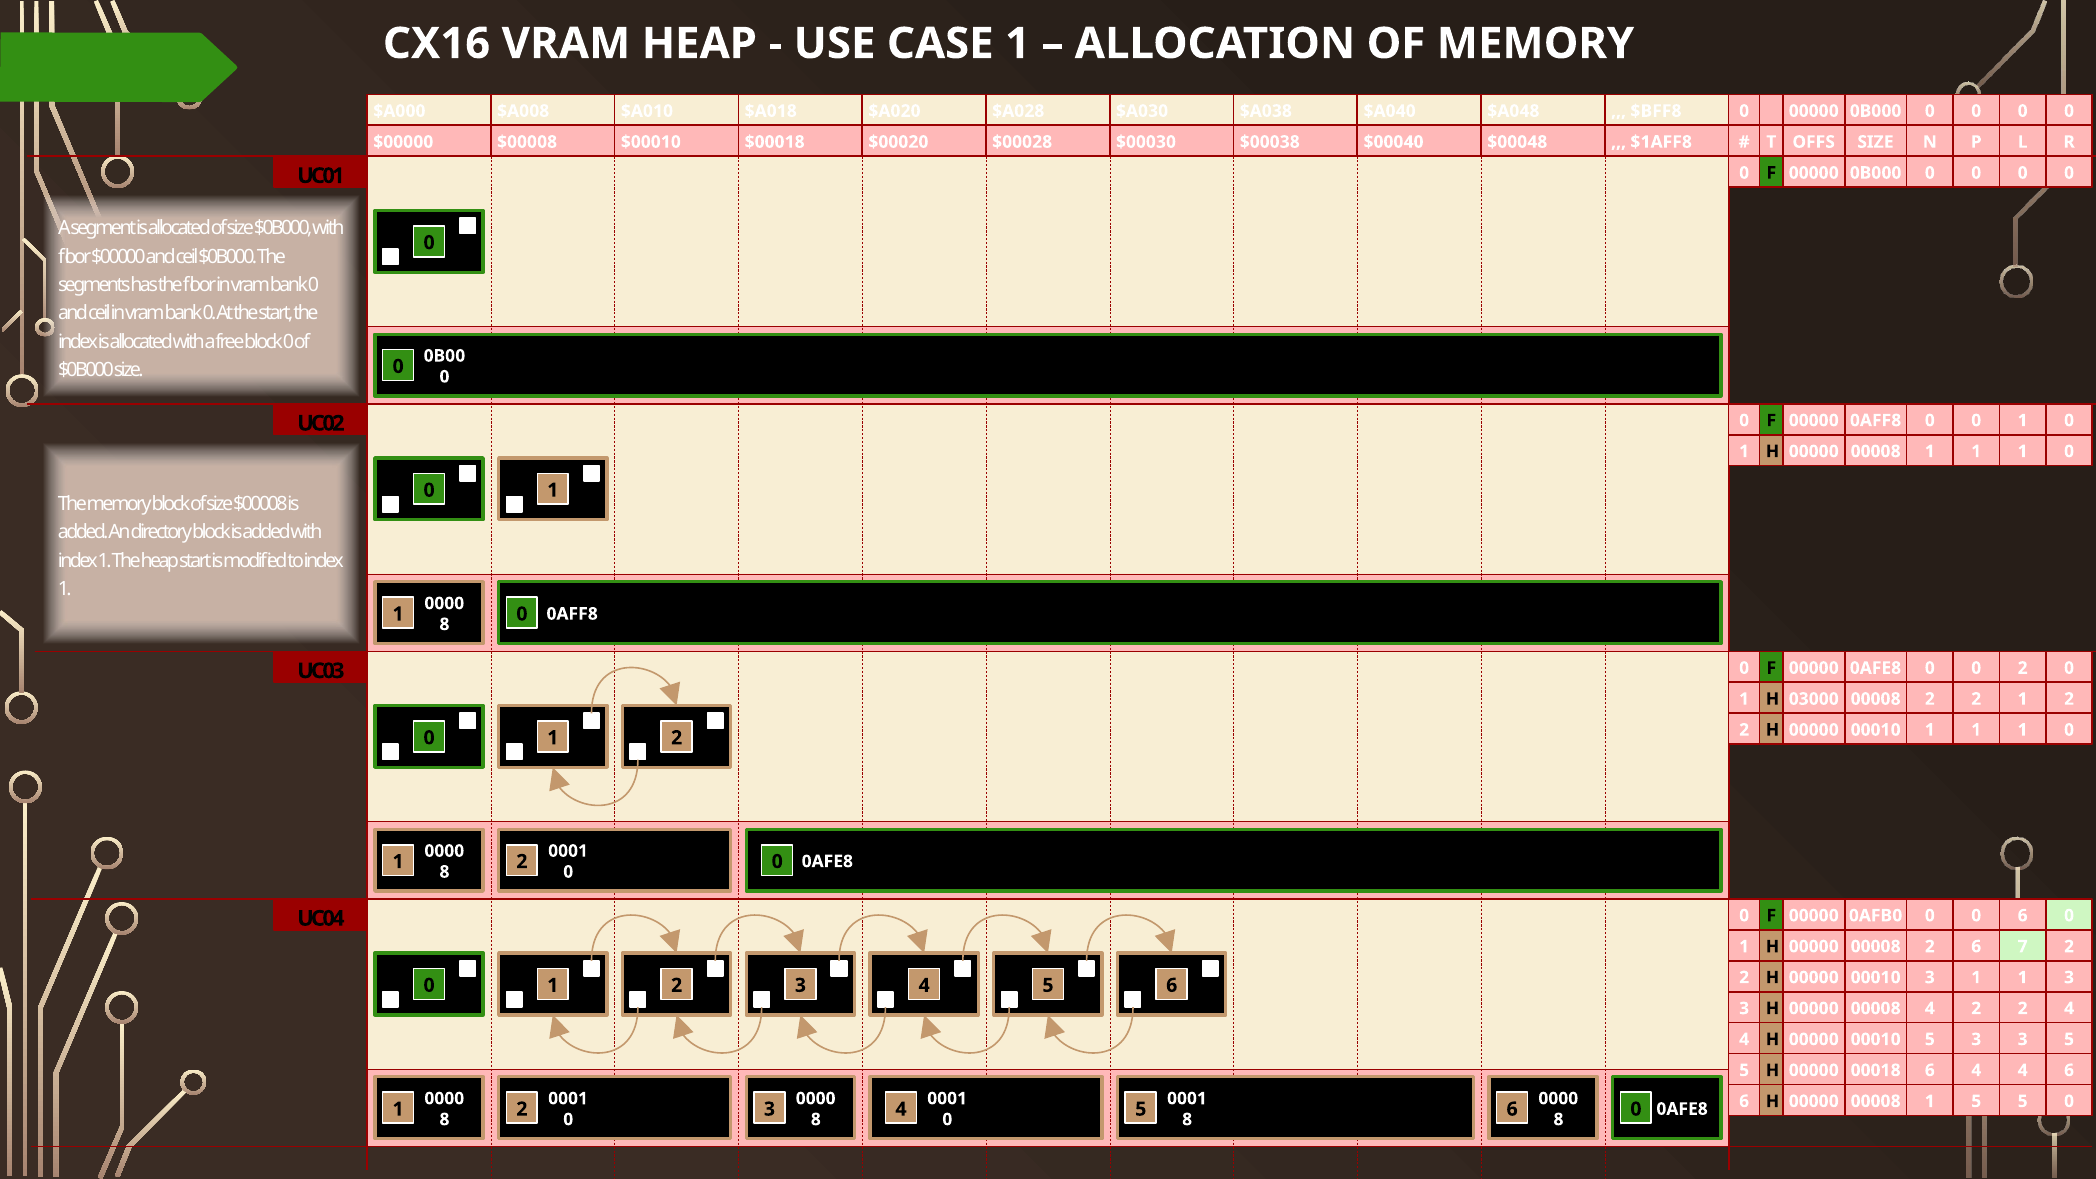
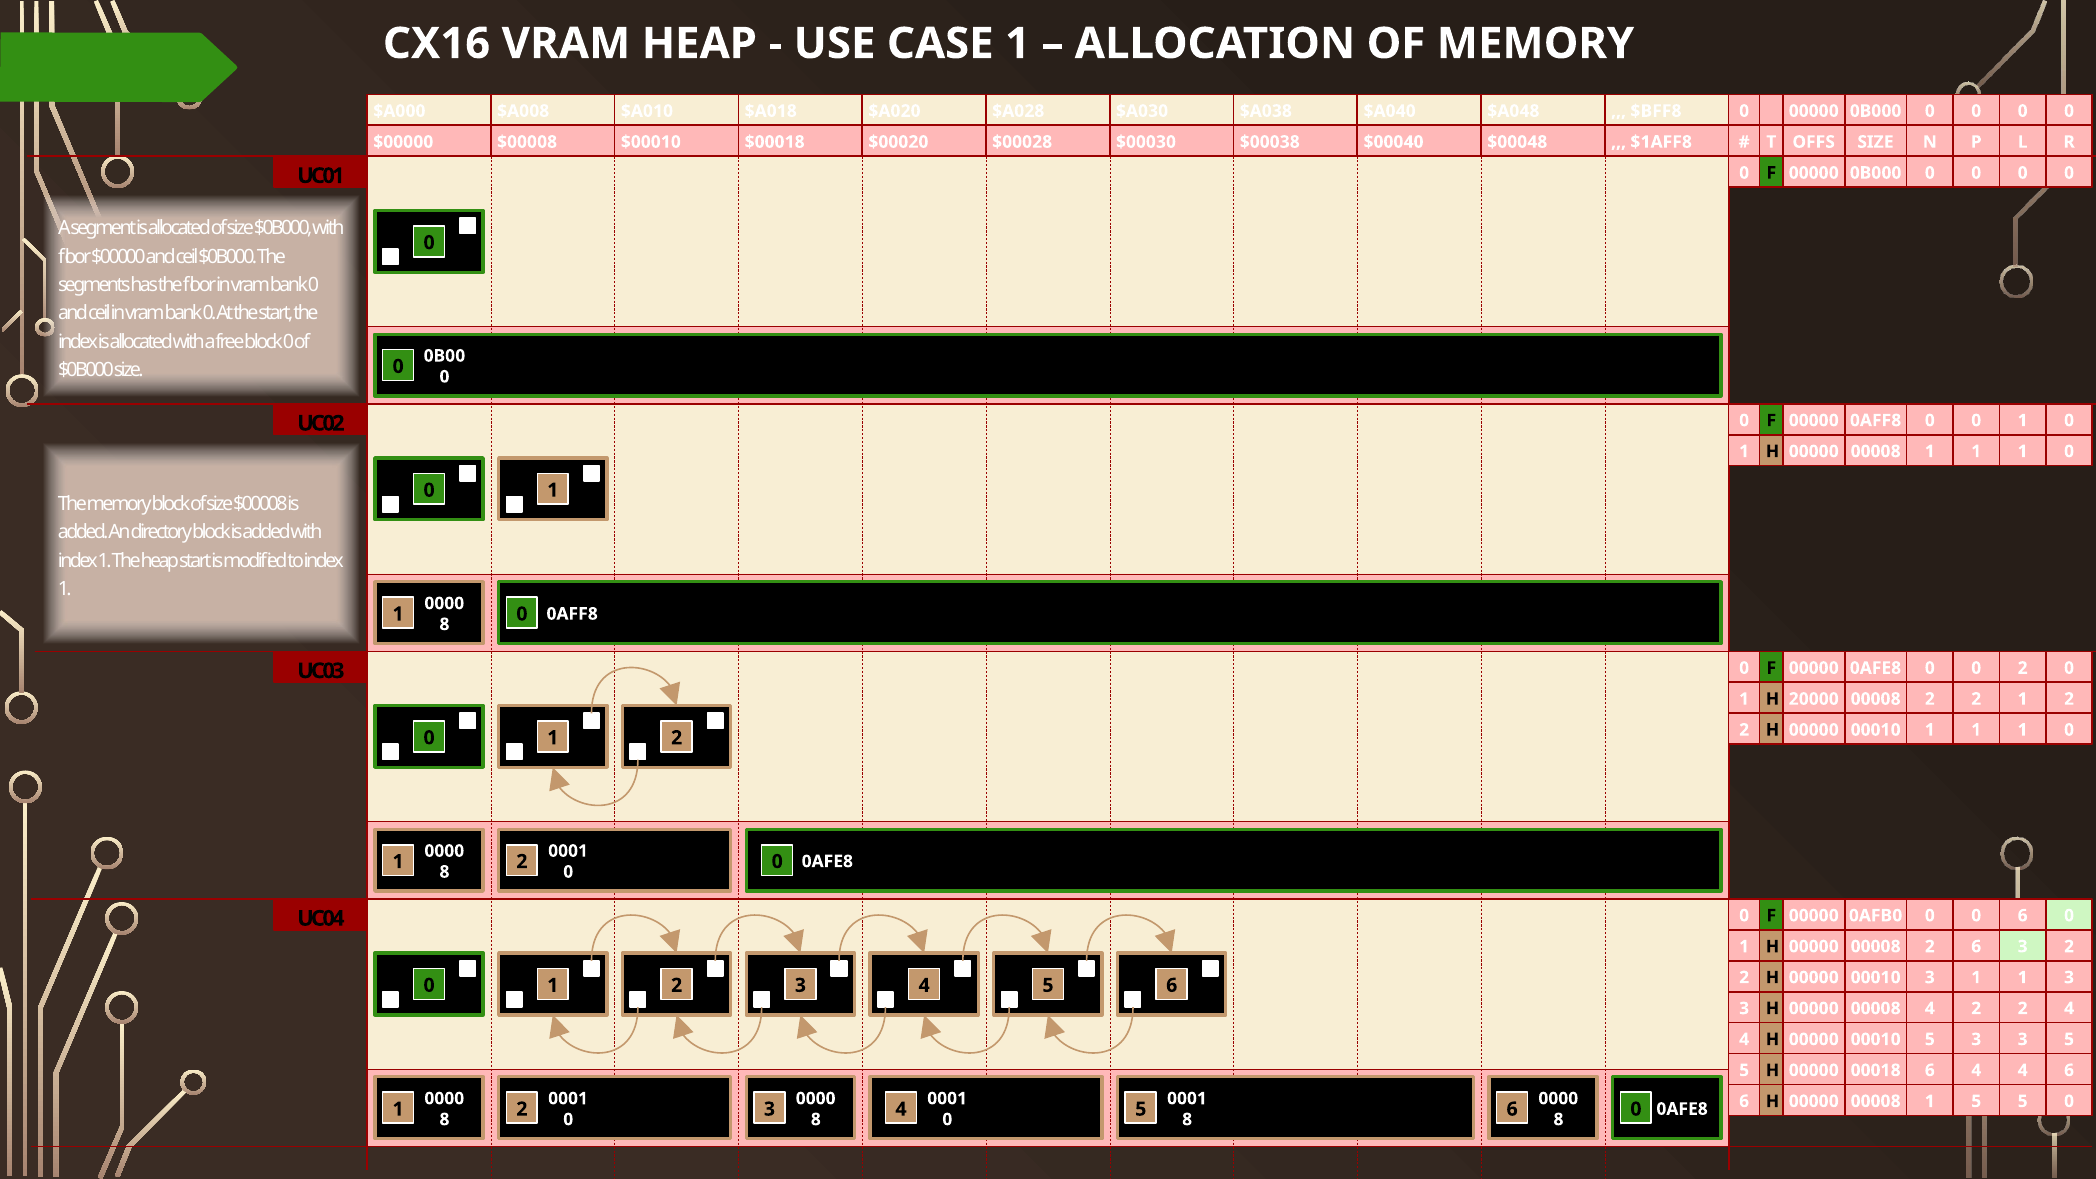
03000: 03000 -> 20000
6 7: 7 -> 3
